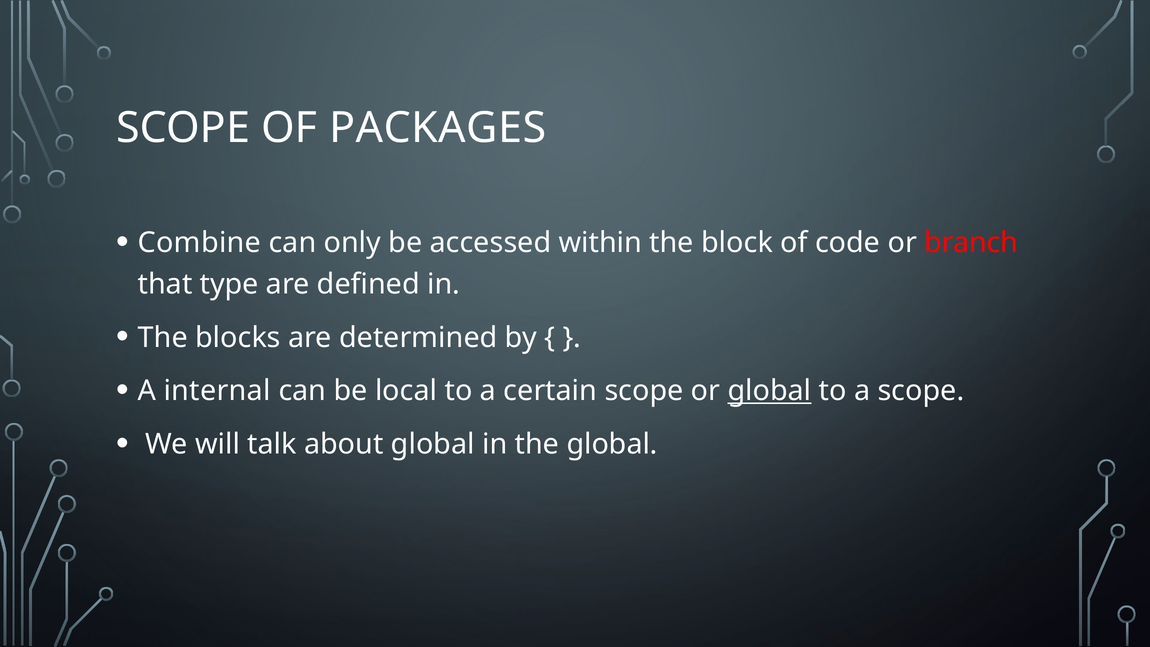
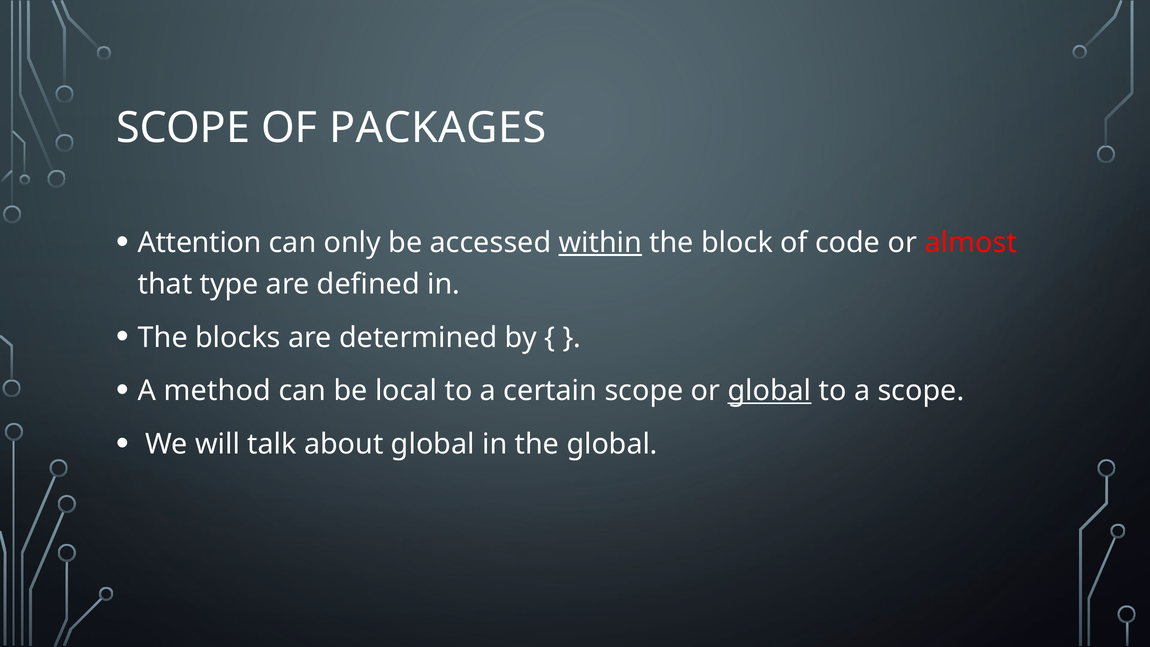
Combine: Combine -> Attention
within underline: none -> present
branch: branch -> almost
internal: internal -> method
